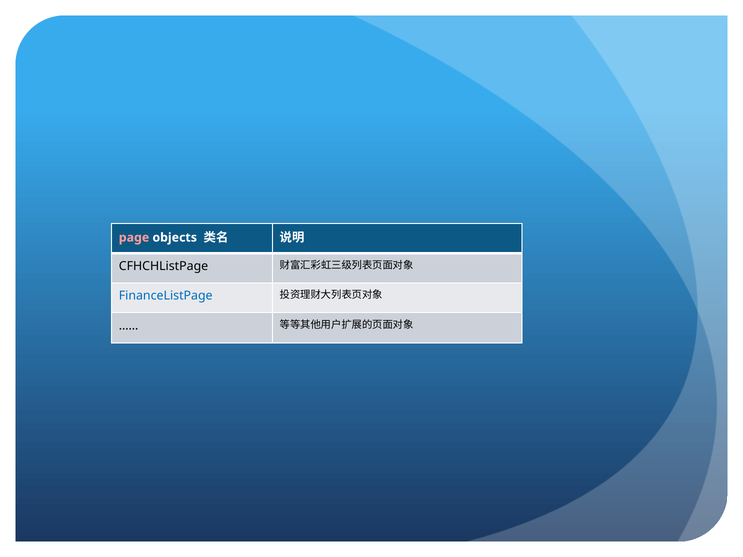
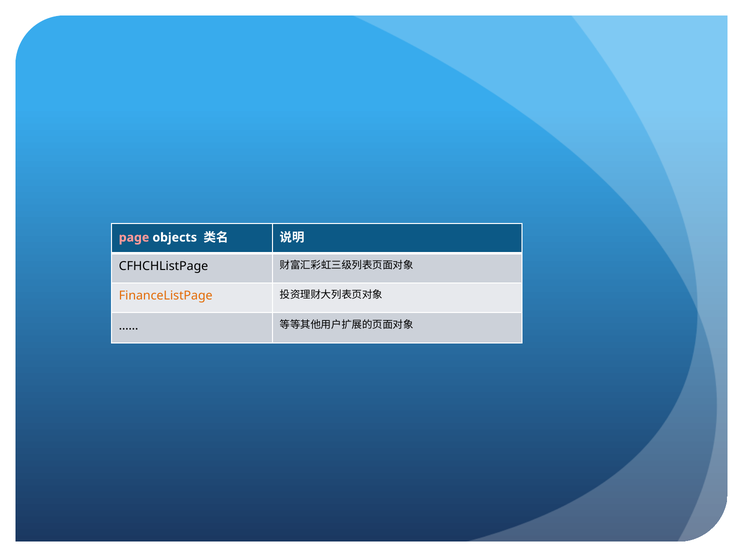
FinanceListPage colour: blue -> orange
